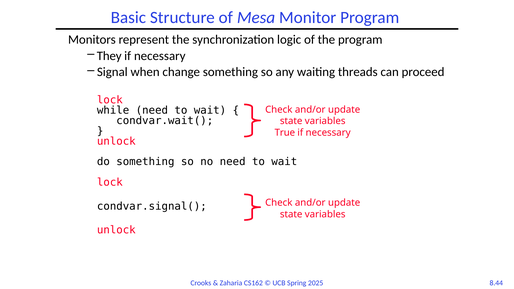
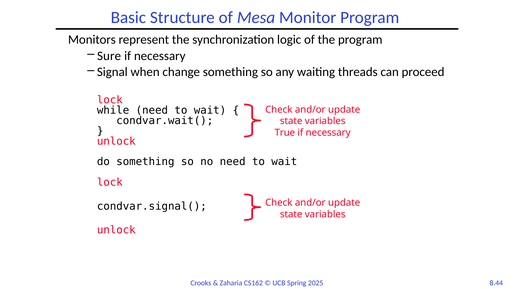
They: They -> Sure
